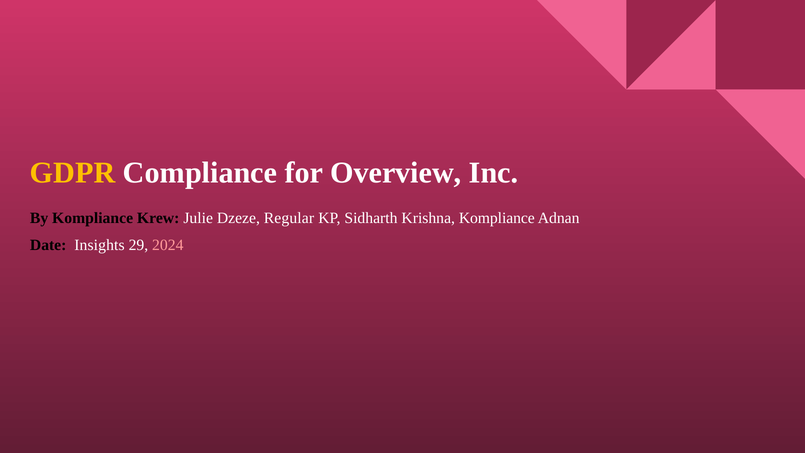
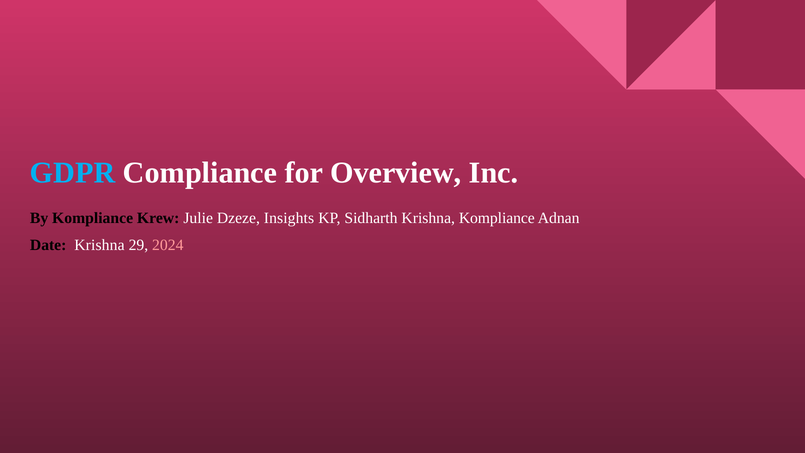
GDPR colour: yellow -> light blue
Regular: Regular -> Insights
Date Insights: Insights -> Krishna
